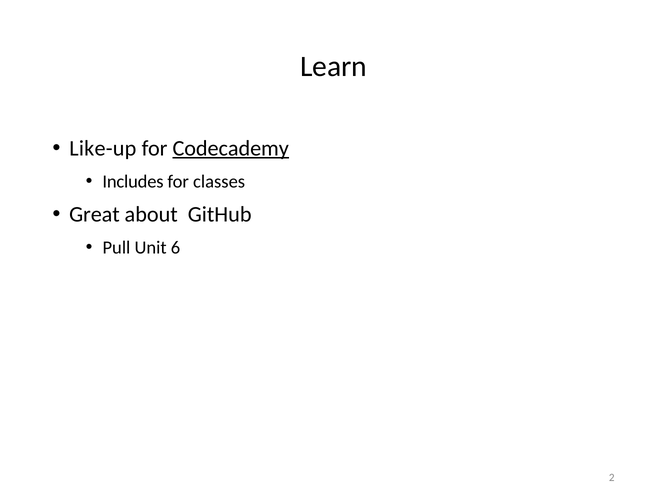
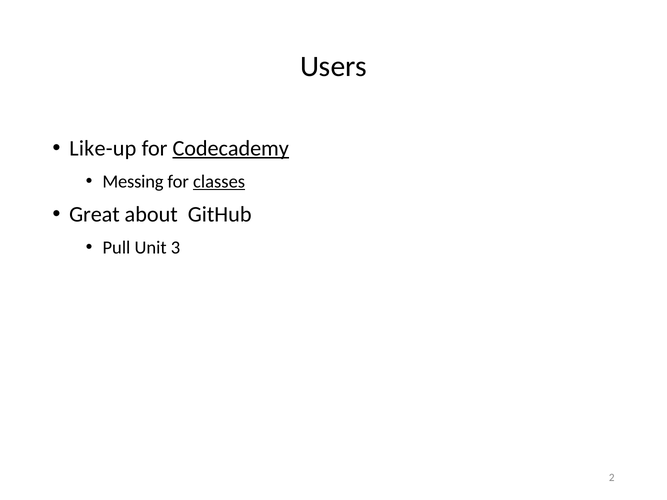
Learn: Learn -> Users
Includes: Includes -> Messing
classes underline: none -> present
6: 6 -> 3
